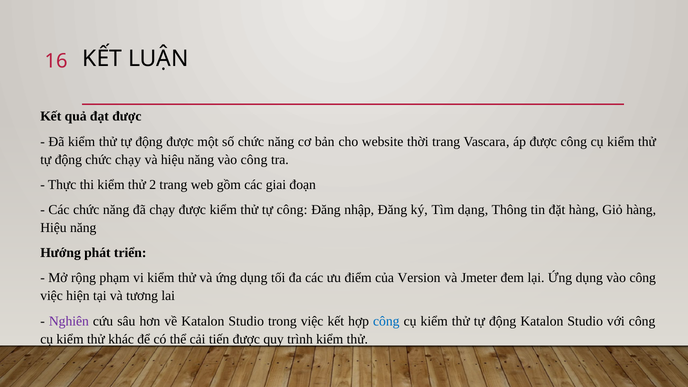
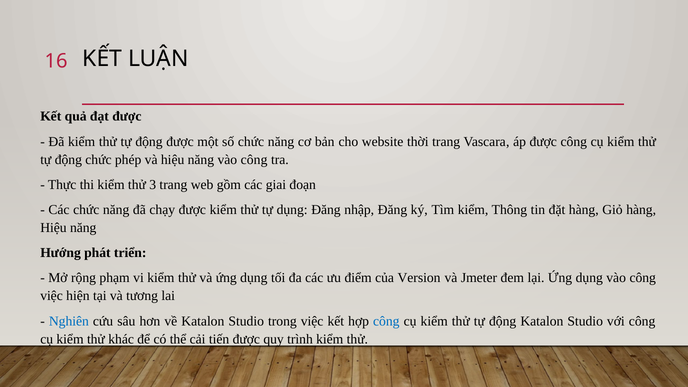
chức chạy: chạy -> phép
2: 2 -> 3
tự công: công -> dụng
Tìm dạng: dạng -> kiểm
Nghiên colour: purple -> blue
